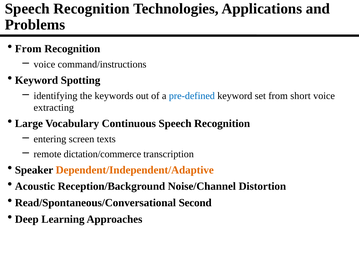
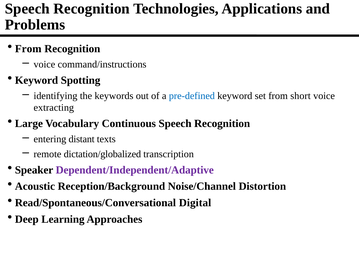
screen: screen -> distant
dictation/commerce: dictation/commerce -> dictation/globalized
Dependent/Independent/Adaptive colour: orange -> purple
Second: Second -> Digital
